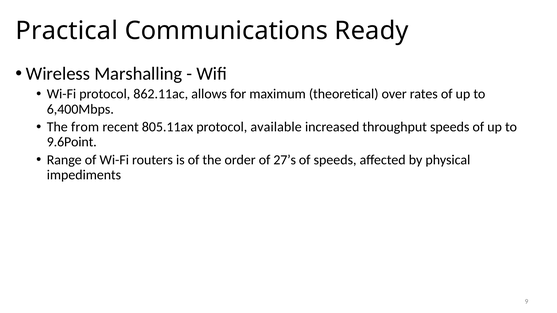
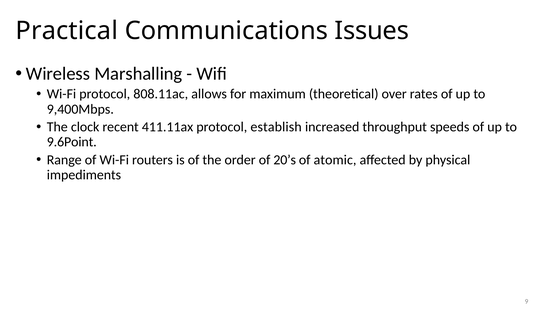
Ready: Ready -> Issues
862.11ac: 862.11ac -> 808.11ac
6,400Mbps: 6,400Mbps -> 9,400Mbps
from: from -> clock
805.11ax: 805.11ax -> 411.11ax
available: available -> establish
27’s: 27’s -> 20’s
of speeds: speeds -> atomic
